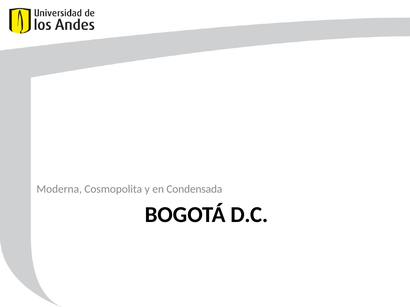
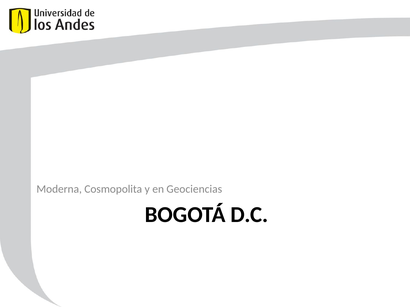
Condensada: Condensada -> Geociencias
